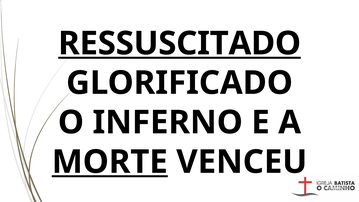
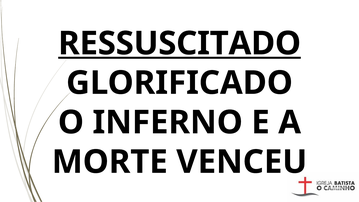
MORTE underline: present -> none
